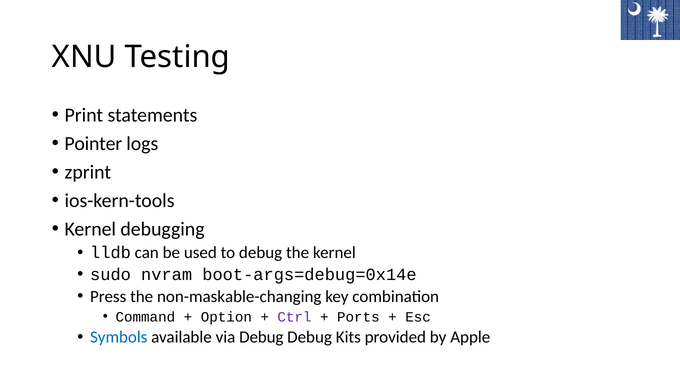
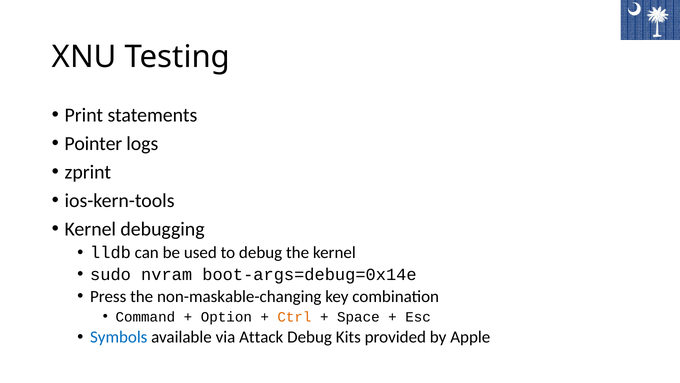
Ctrl colour: purple -> orange
Ports: Ports -> Space
via Debug: Debug -> Attack
